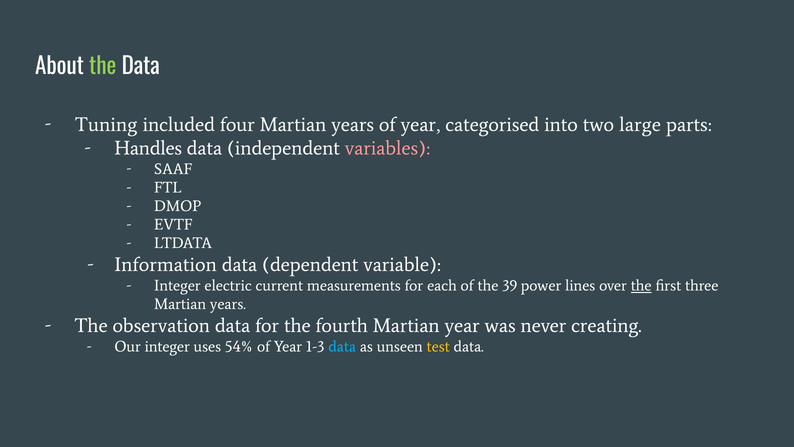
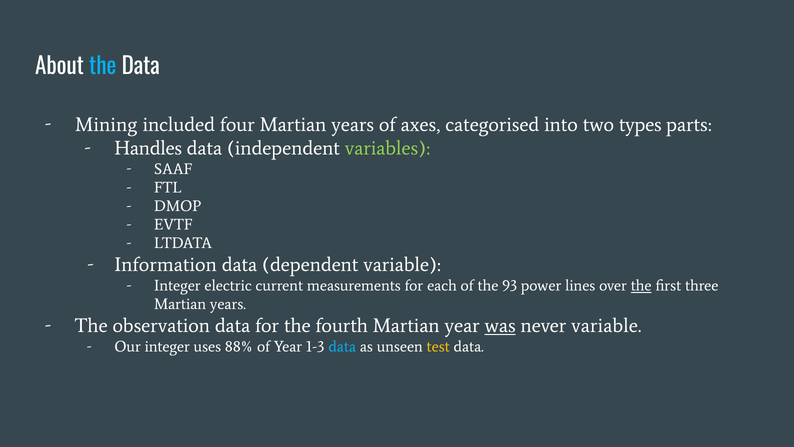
the at (103, 67) colour: light green -> light blue
Tuning: Tuning -> Mining
years of year: year -> axes
large: large -> types
variables colour: pink -> light green
39: 39 -> 93
was underline: none -> present
never creating: creating -> variable
54%: 54% -> 88%
